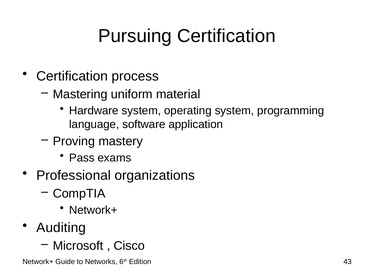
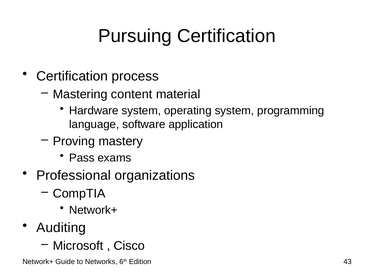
uniform: uniform -> content
